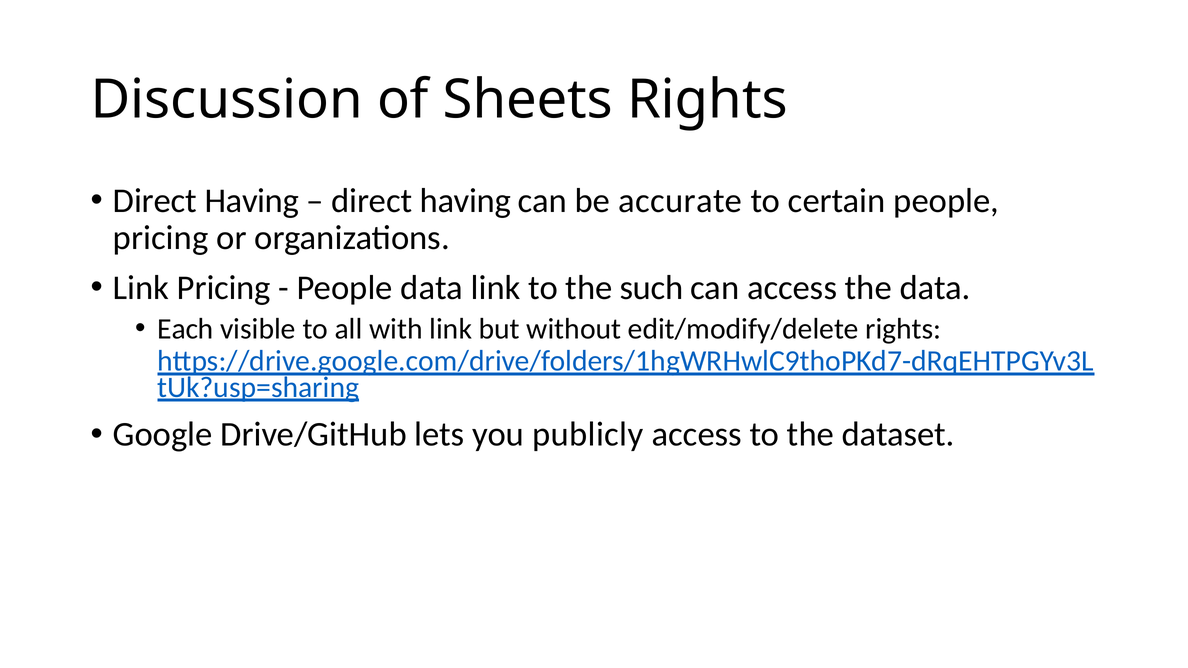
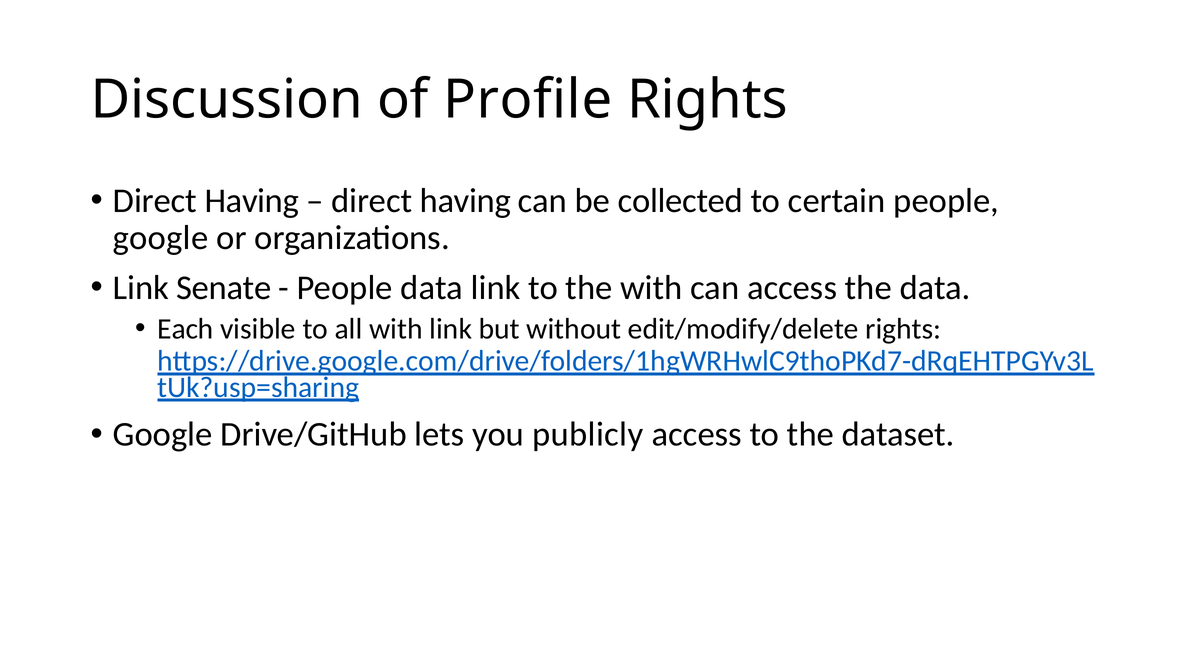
Sheets: Sheets -> Profile
accurate: accurate -> collected
pricing at (161, 238): pricing -> google
Link Pricing: Pricing -> Senate
the such: such -> with
